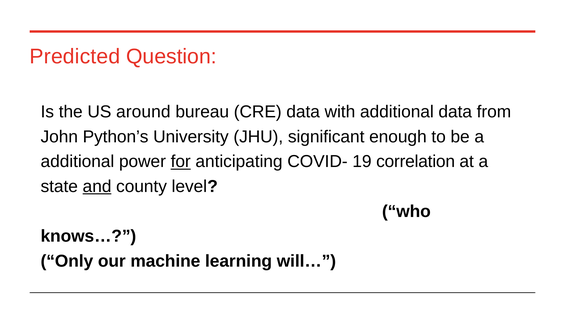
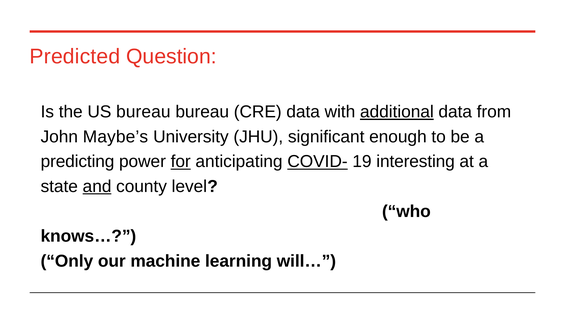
US around: around -> bureau
additional at (397, 112) underline: none -> present
Python’s: Python’s -> Maybe’s
additional at (77, 162): additional -> predicting
COVID- underline: none -> present
correlation: correlation -> interesting
